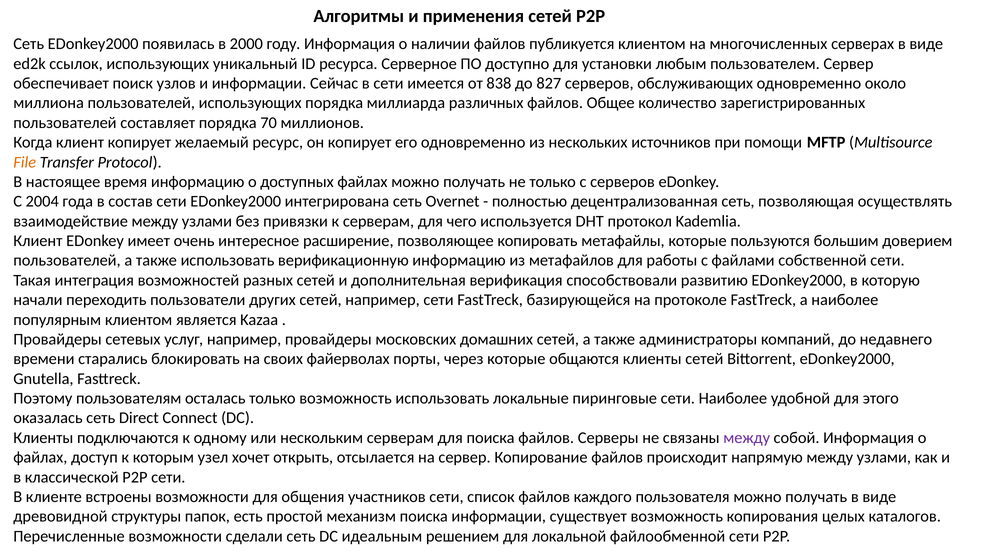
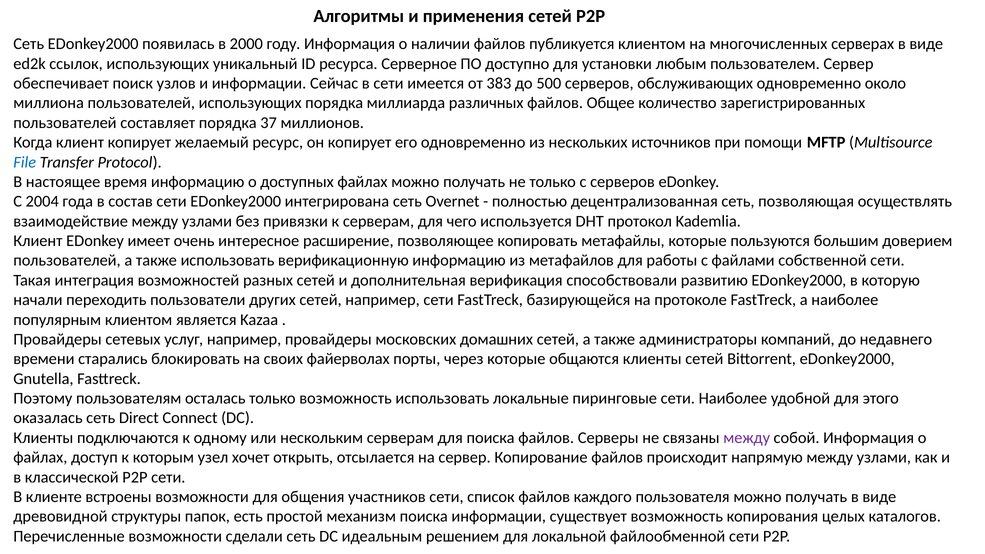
838: 838 -> 383
827: 827 -> 500
70: 70 -> 37
File colour: orange -> blue
